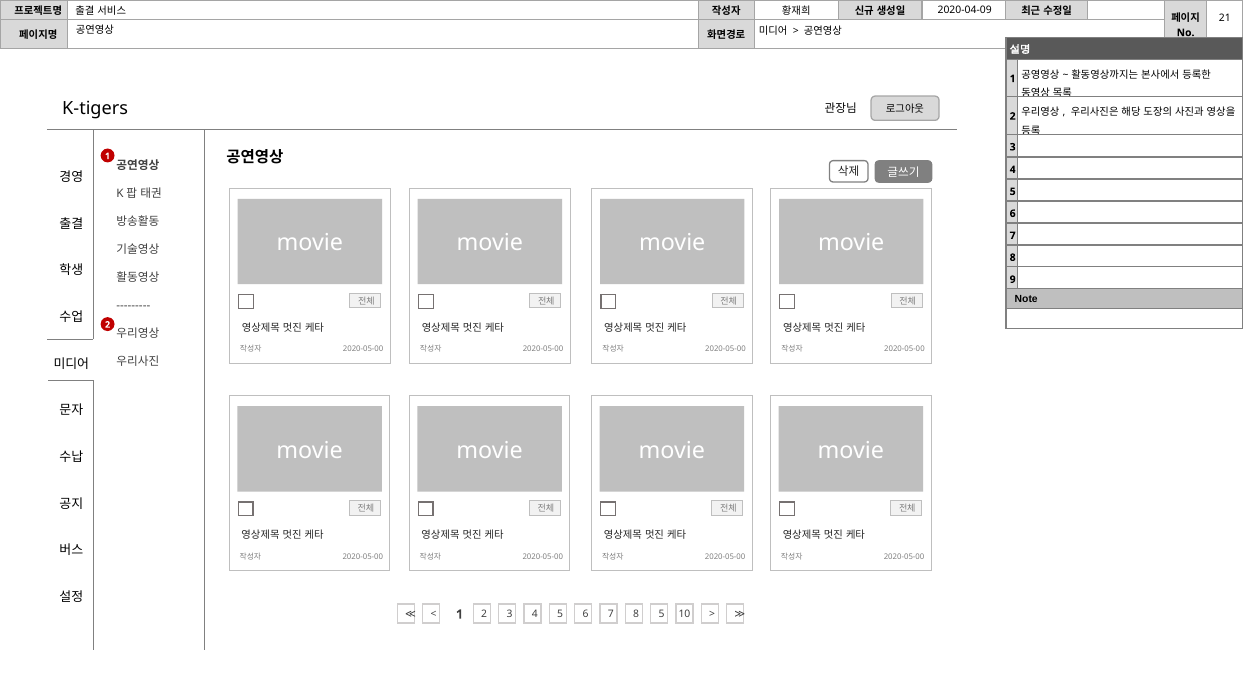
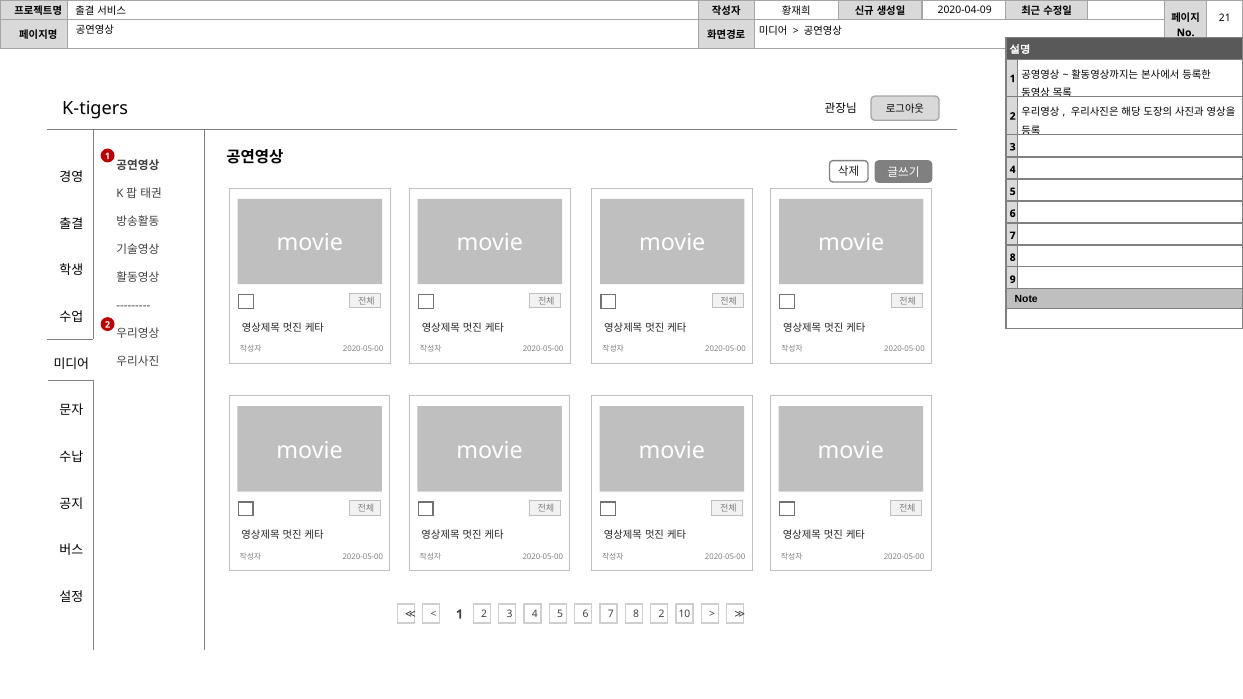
8 5: 5 -> 2
